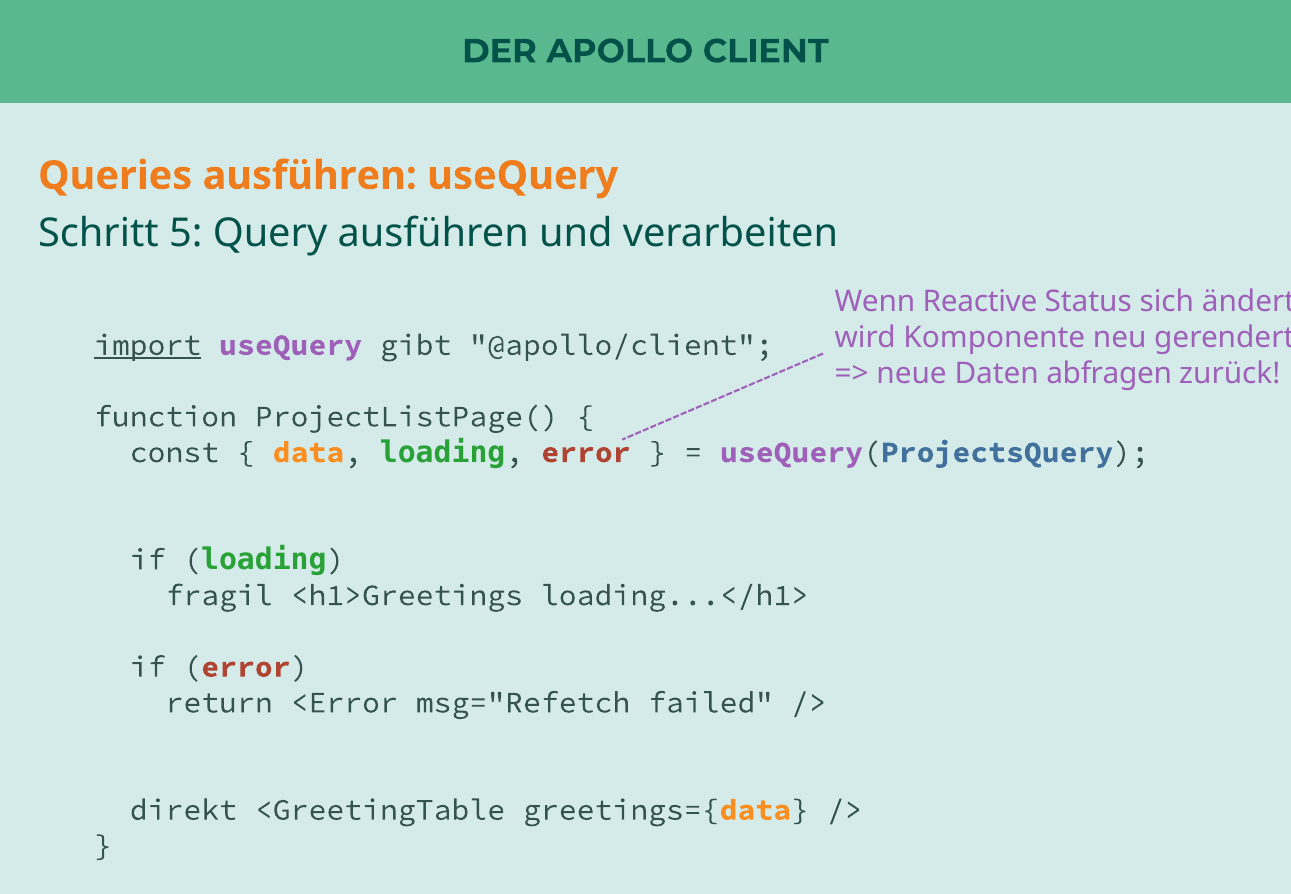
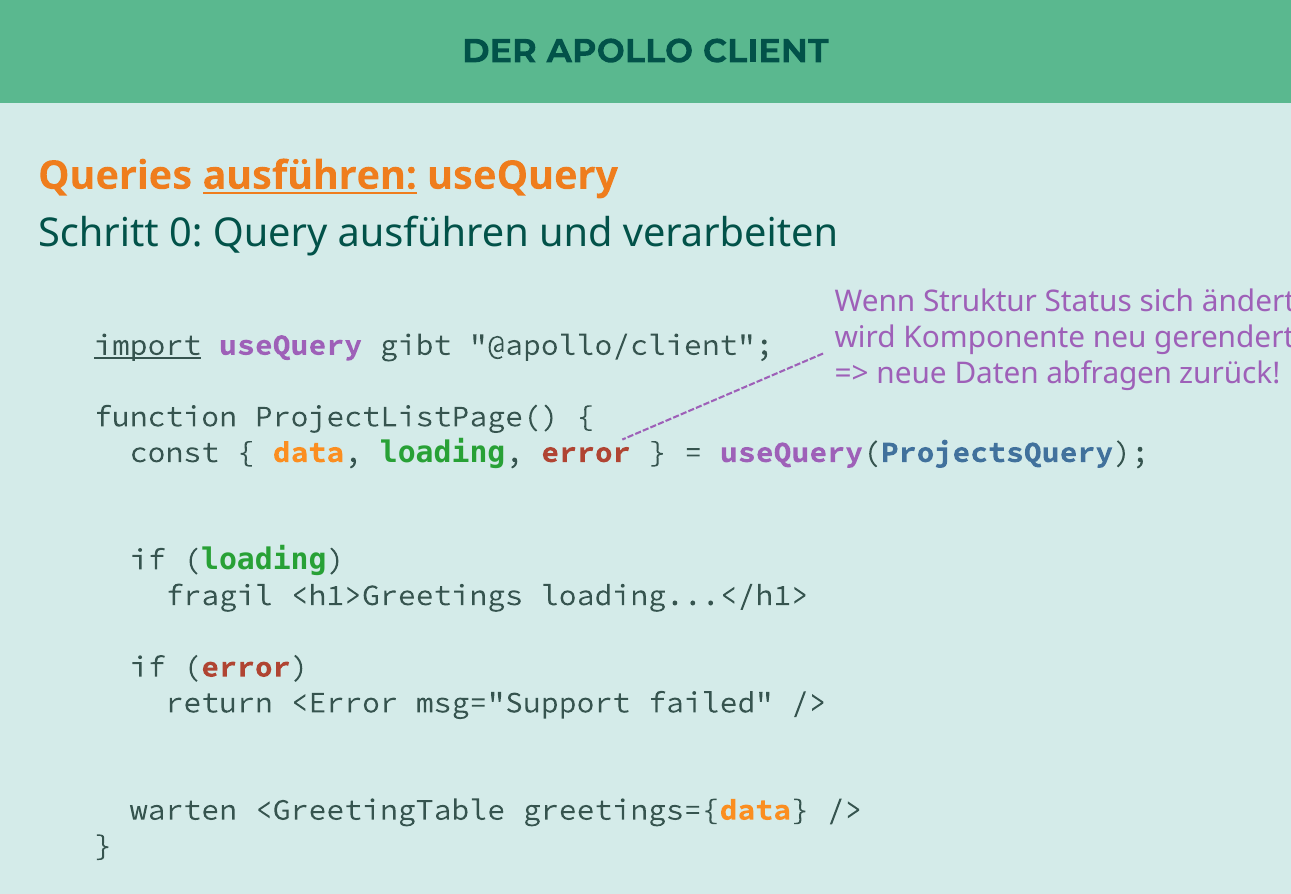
ausführen at (310, 176) underline: none -> present
5: 5 -> 0
Reactive: Reactive -> Struktur
msg="Refetch: msg="Refetch -> msg="Support
direkt: direkt -> warten
